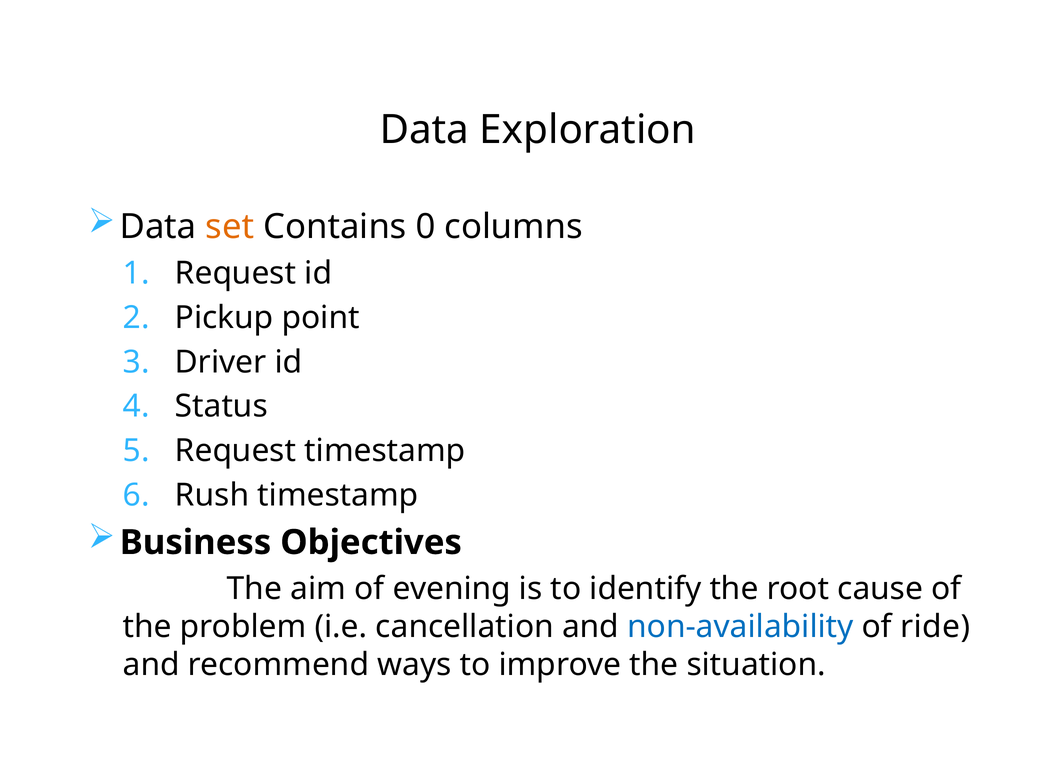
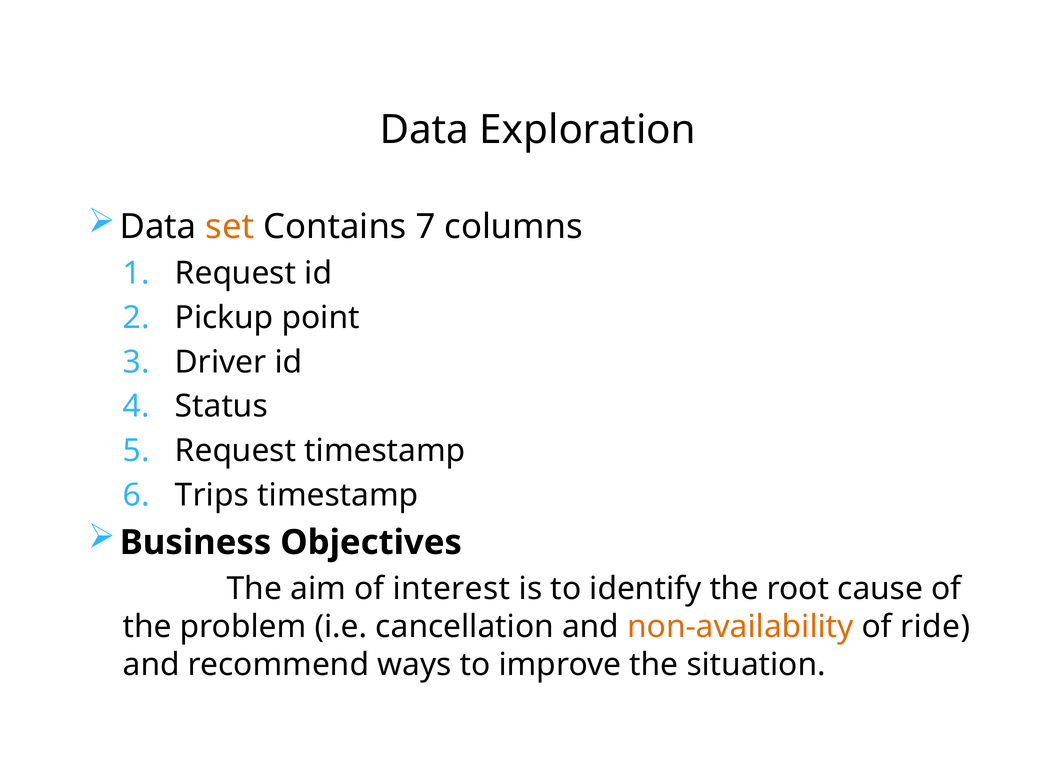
0: 0 -> 7
Rush: Rush -> Trips
evening: evening -> interest
non-availability colour: blue -> orange
